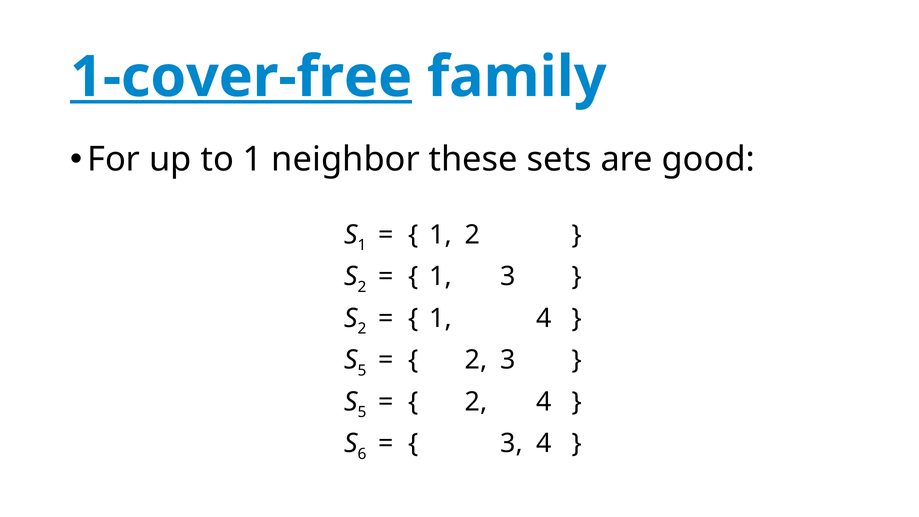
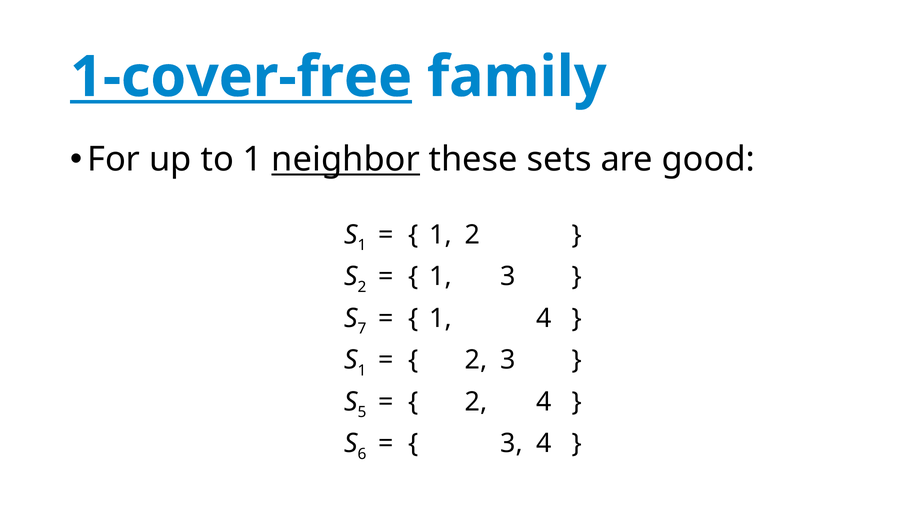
neighbor underline: none -> present
2 at (362, 329): 2 -> 7
5 at (362, 370): 5 -> 1
